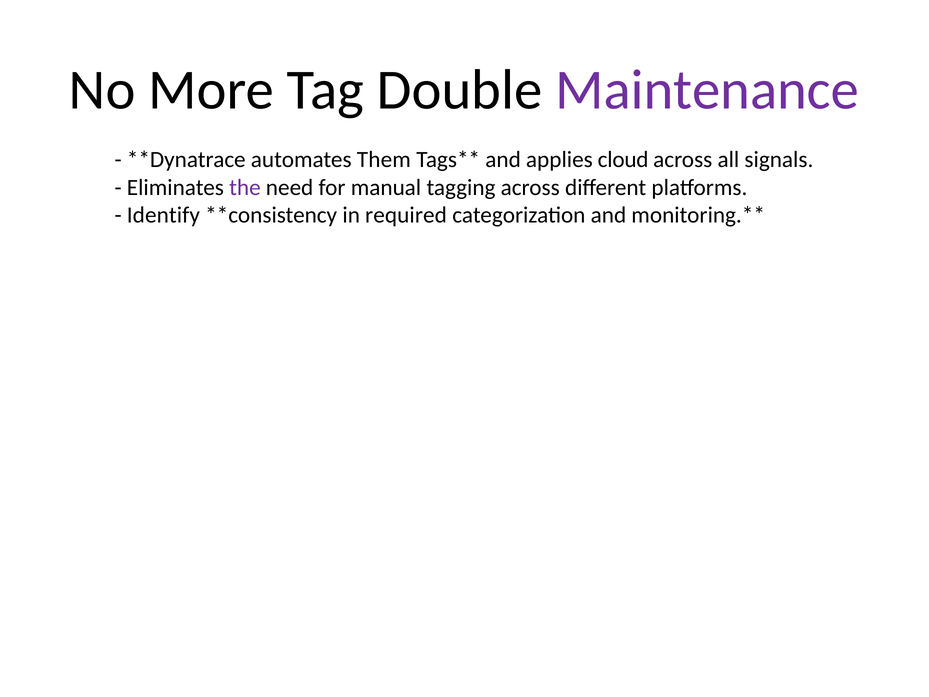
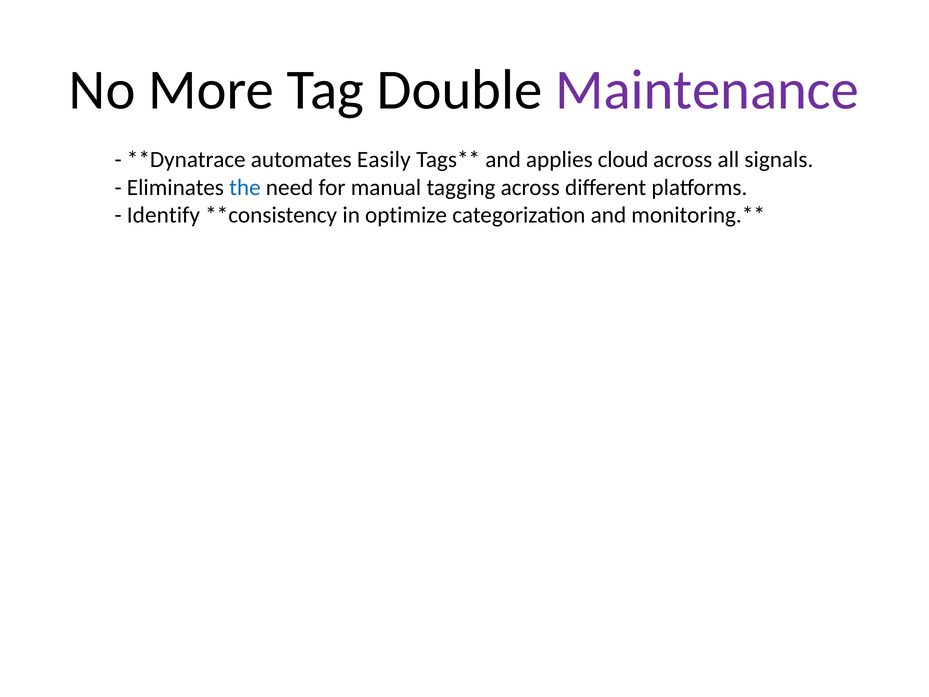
Them: Them -> Easily
the colour: purple -> blue
required: required -> optimize
